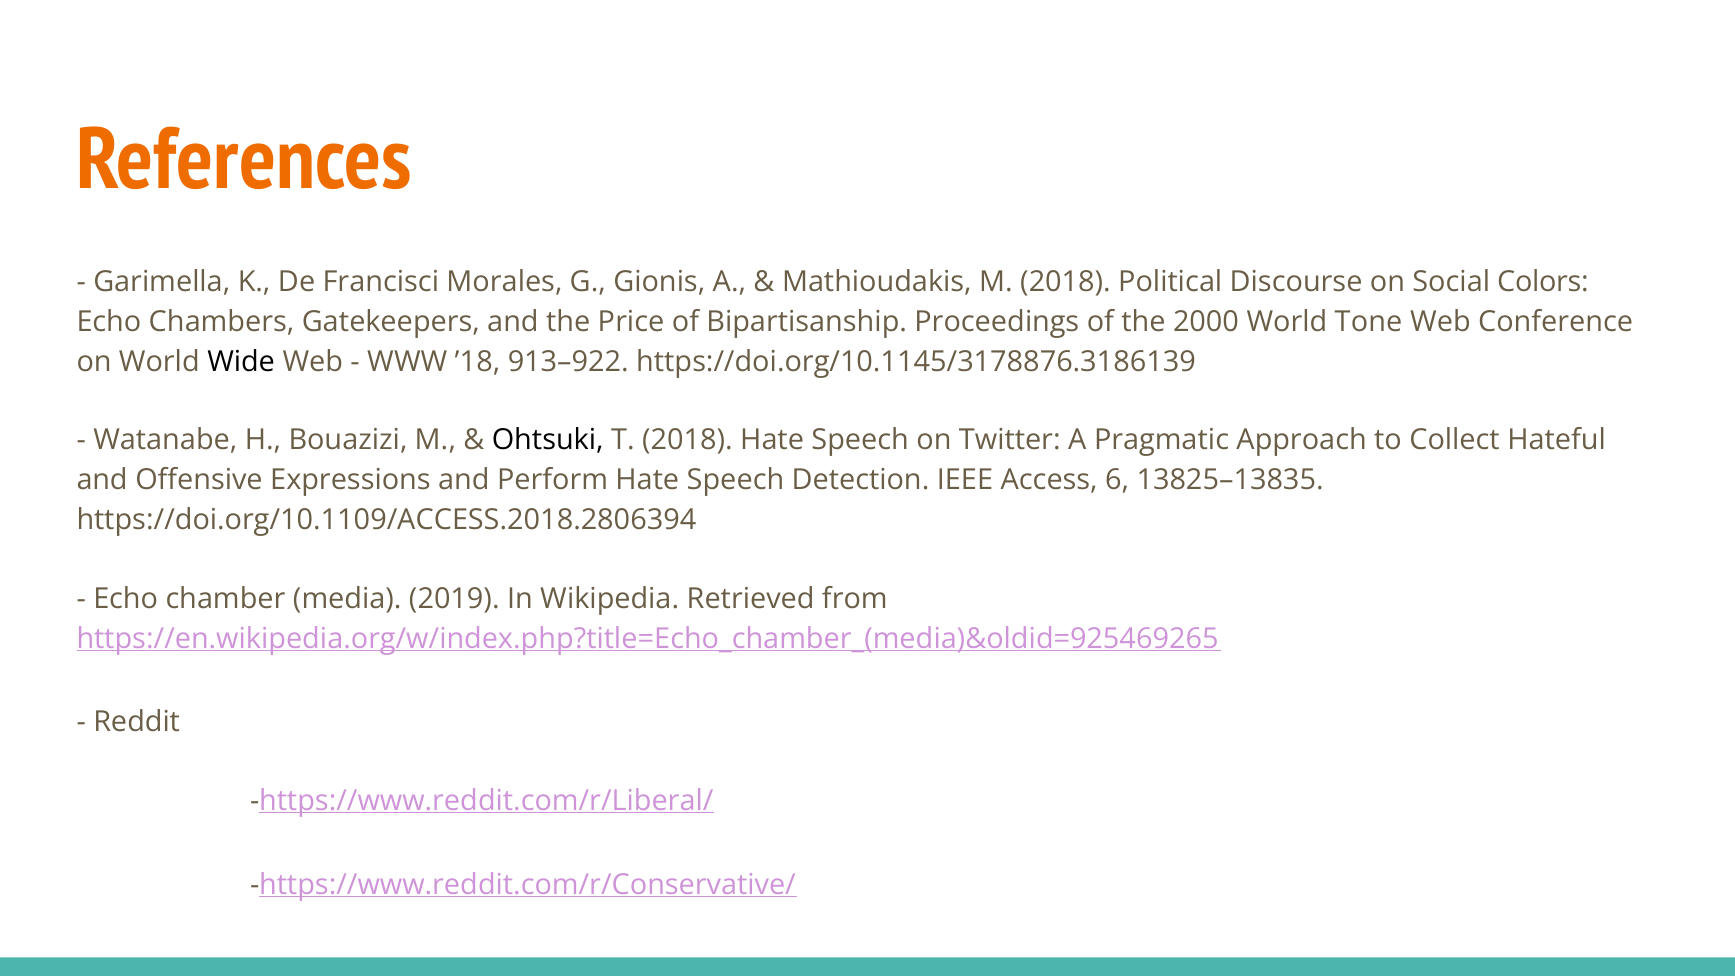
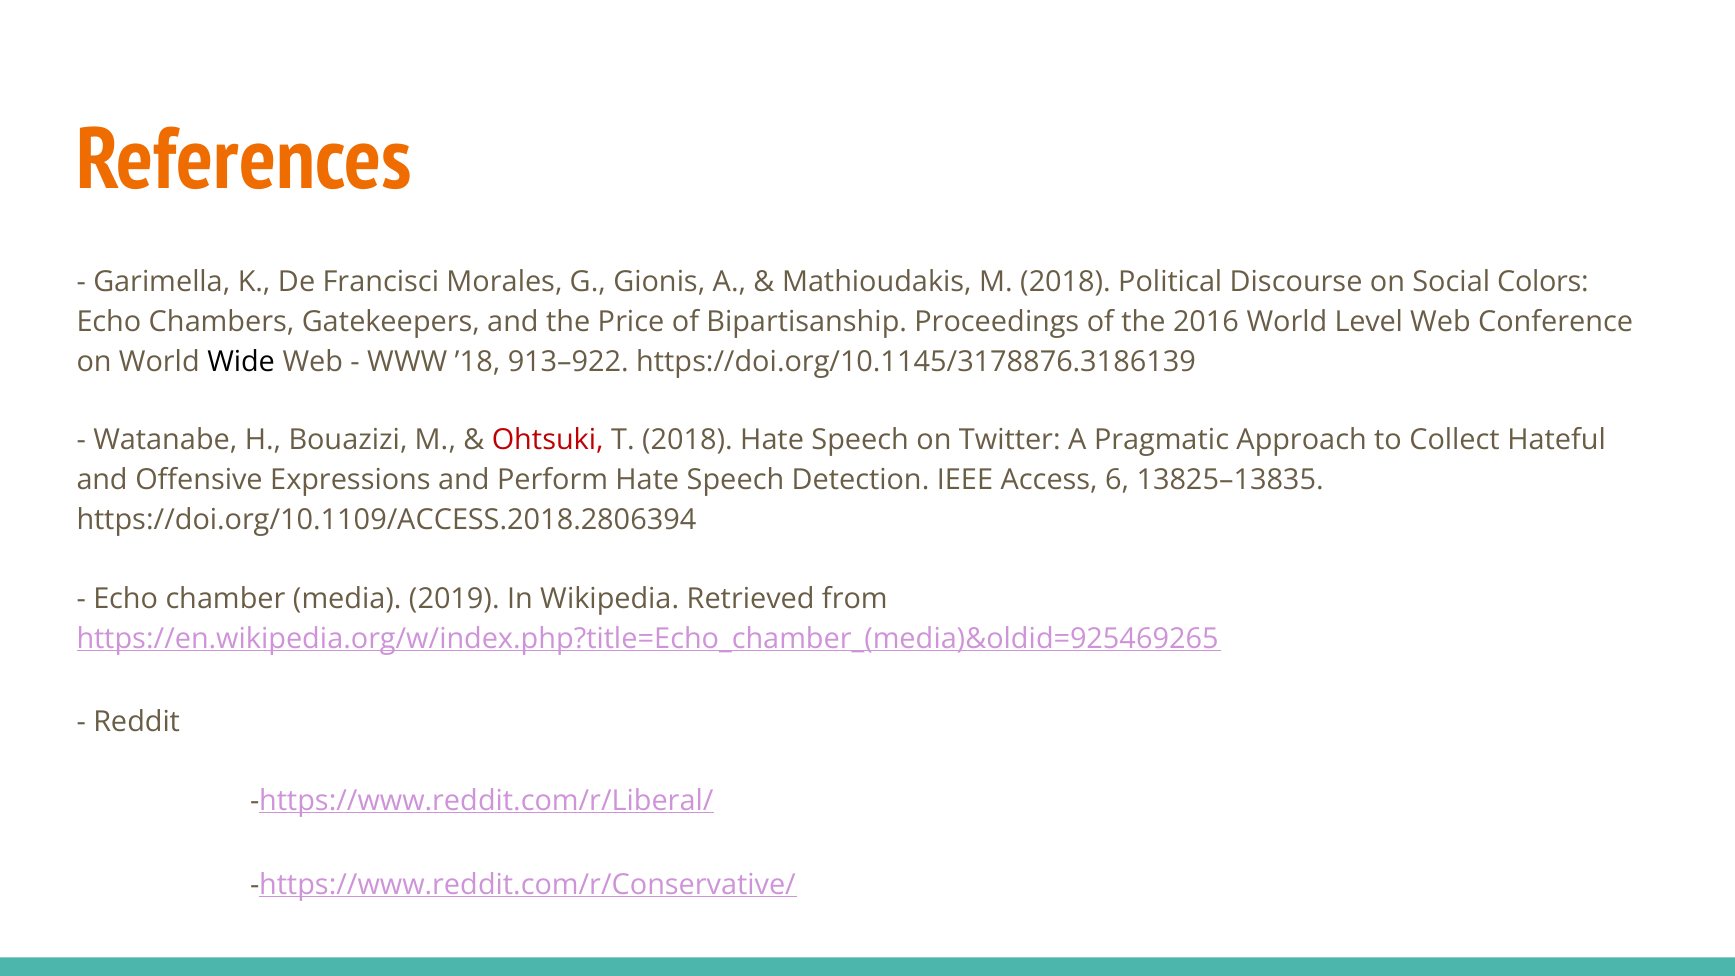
2000: 2000 -> 2016
Tone: Tone -> Level
Ohtsuki colour: black -> red
